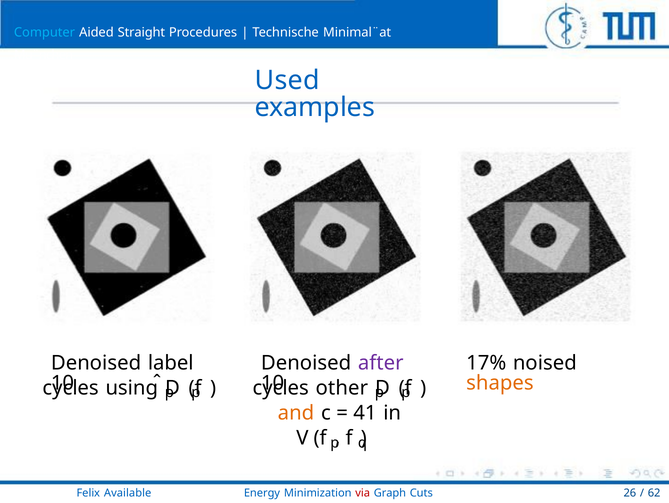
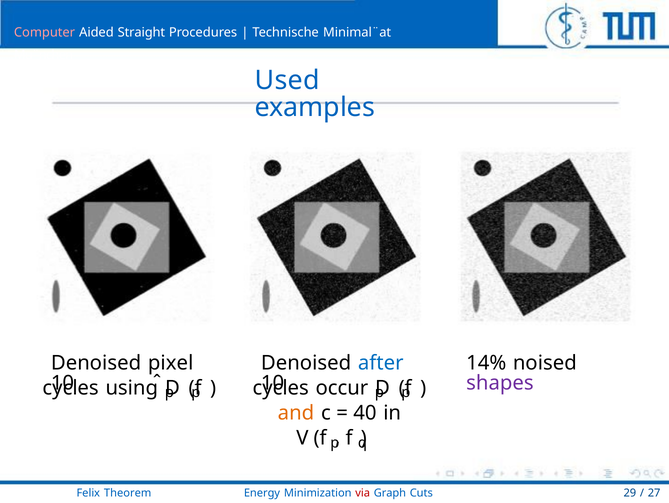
Computer colour: light blue -> pink
label: label -> pixel
after colour: purple -> blue
17%: 17% -> 14%
shapes colour: orange -> purple
other: other -> occur
41: 41 -> 40
Available: Available -> Theorem
26: 26 -> 29
62: 62 -> 27
